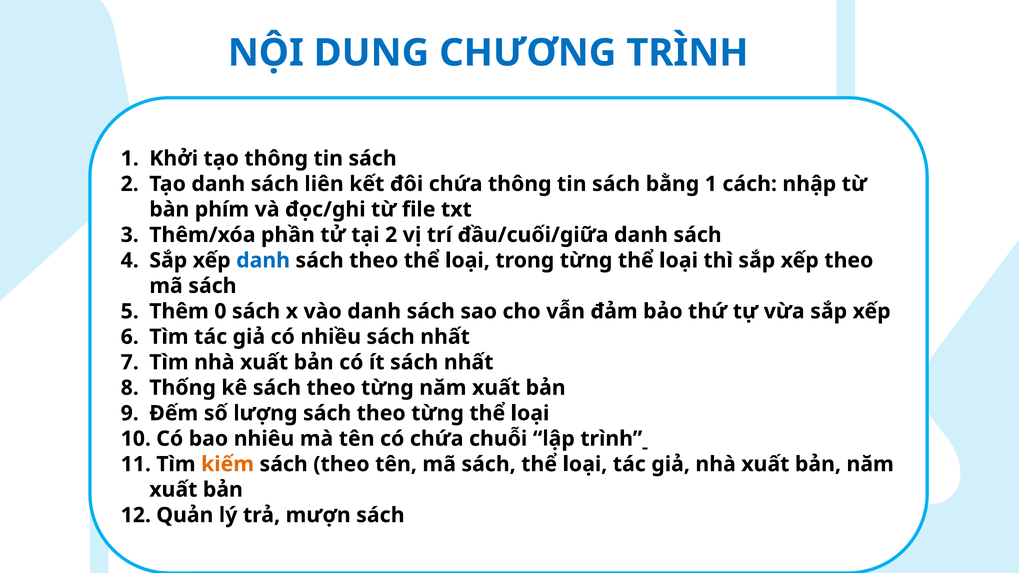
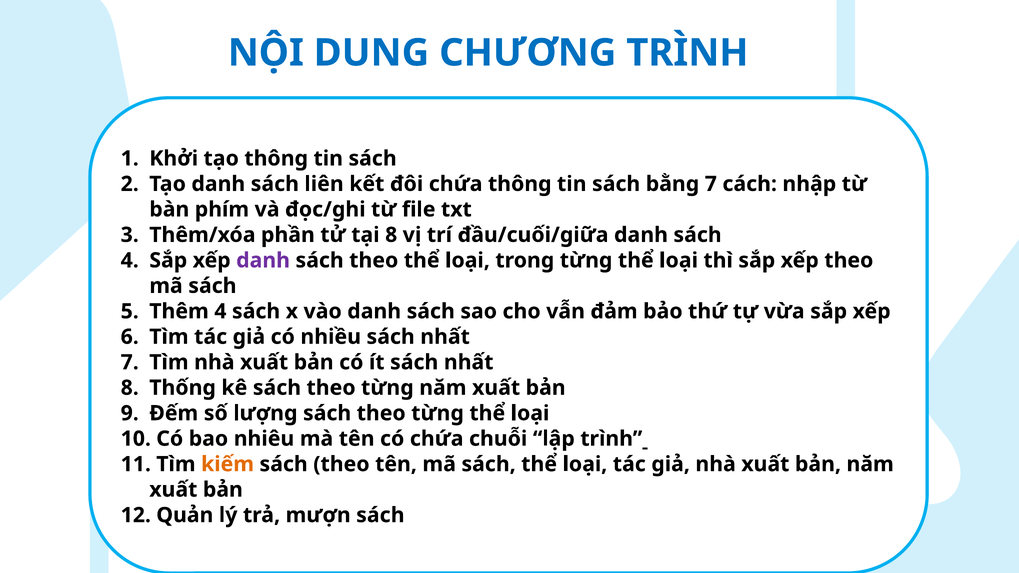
bằng 1: 1 -> 7
tại 2: 2 -> 8
danh at (263, 260) colour: blue -> purple
Thêm 0: 0 -> 4
